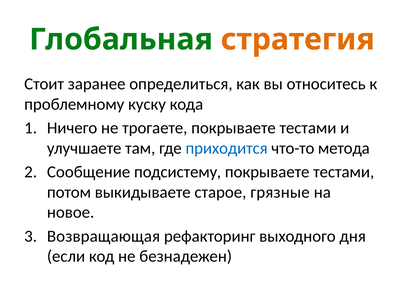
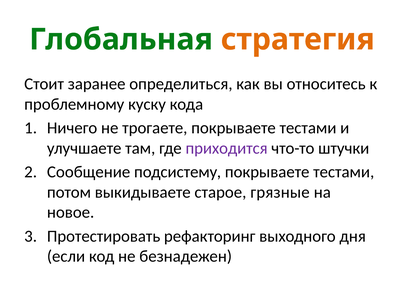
приходится colour: blue -> purple
метода: метода -> штучки
Возвращающая: Возвращающая -> Протестировать
